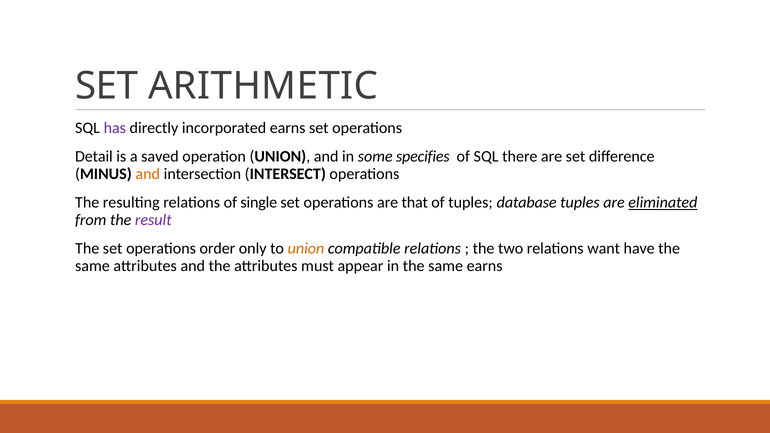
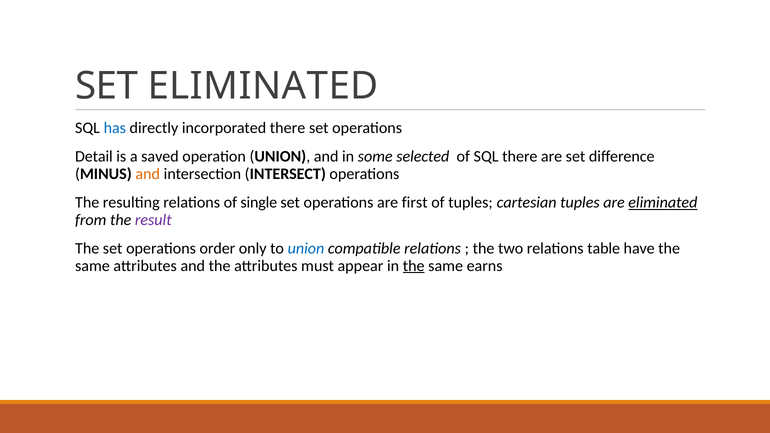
SET ARITHMETIC: ARITHMETIC -> ELIMINATED
has colour: purple -> blue
incorporated earns: earns -> there
specifies: specifies -> selected
that: that -> first
database: database -> cartesian
union at (306, 248) colour: orange -> blue
want: want -> table
the at (414, 266) underline: none -> present
